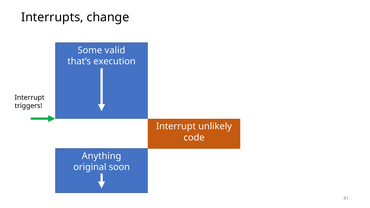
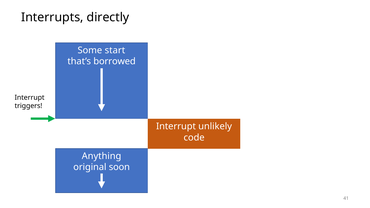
change: change -> directly
valid: valid -> start
execution: execution -> borrowed
